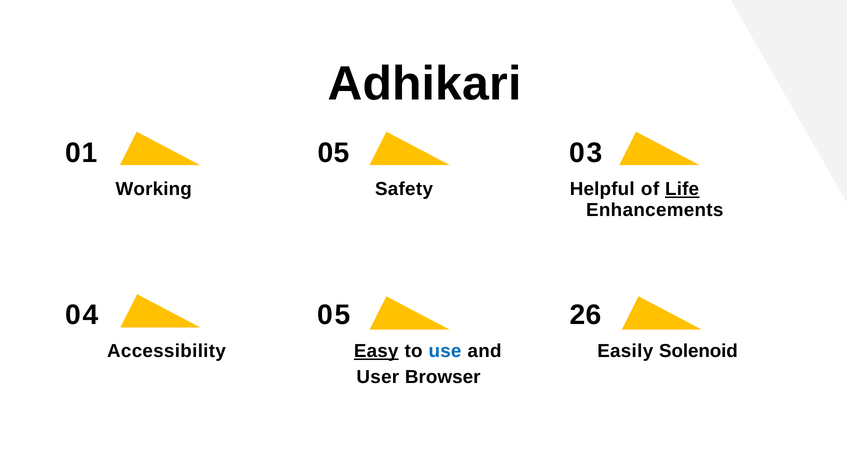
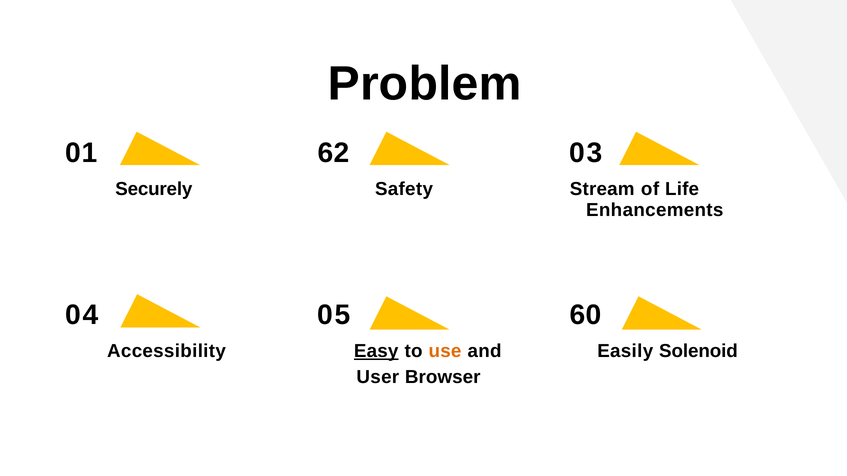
Adhikari: Adhikari -> Problem
01 05: 05 -> 62
Working: Working -> Securely
Helpful: Helpful -> Stream
Life underline: present -> none
26: 26 -> 60
use colour: blue -> orange
